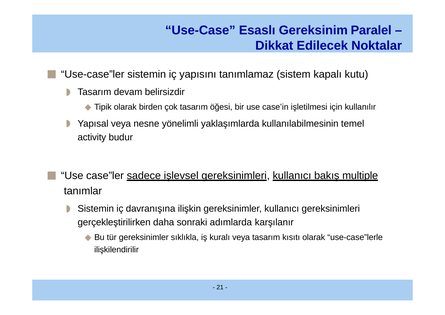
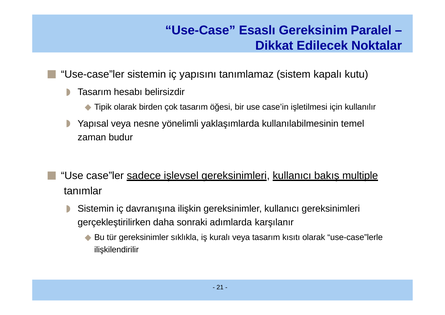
devam: devam -> hesabı
activity: activity -> zaman
